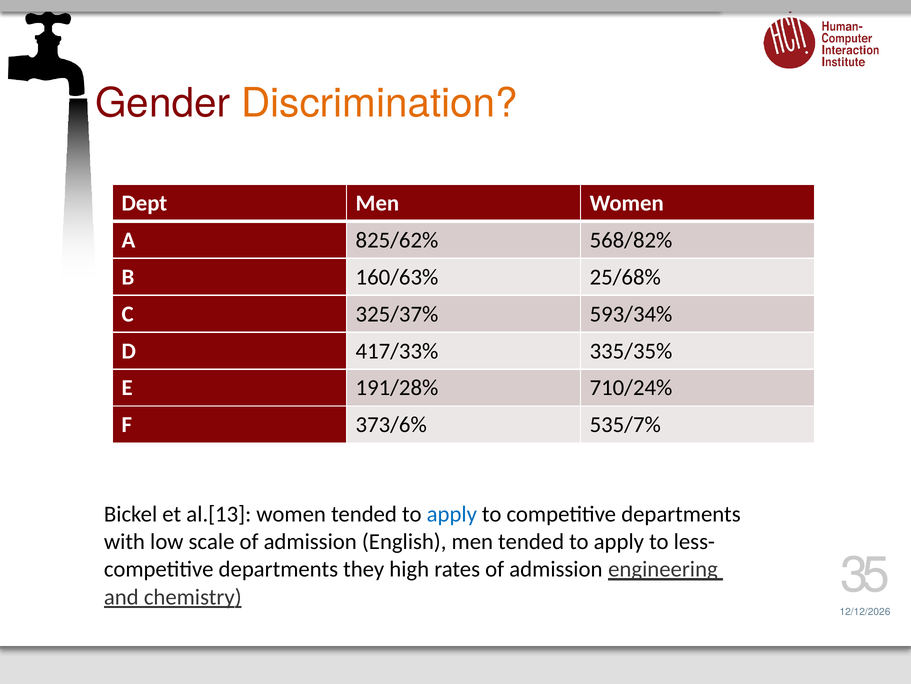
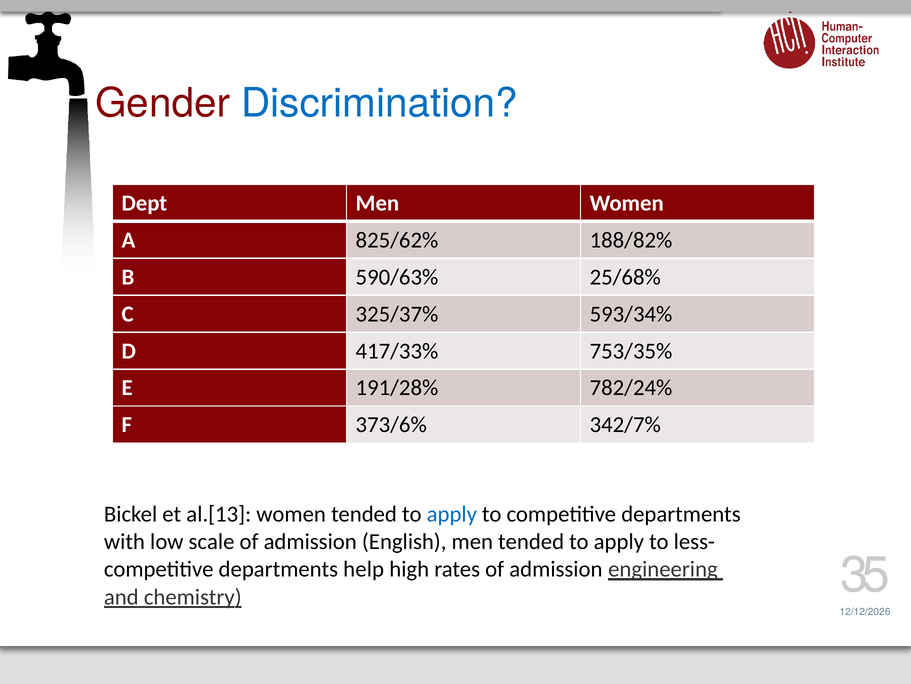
Discrimination colour: orange -> blue
568/82%: 568/82% -> 188/82%
160/63%: 160/63% -> 590/63%
335/35%: 335/35% -> 753/35%
710/24%: 710/24% -> 782/24%
535/7%: 535/7% -> 342/7%
they: they -> help
